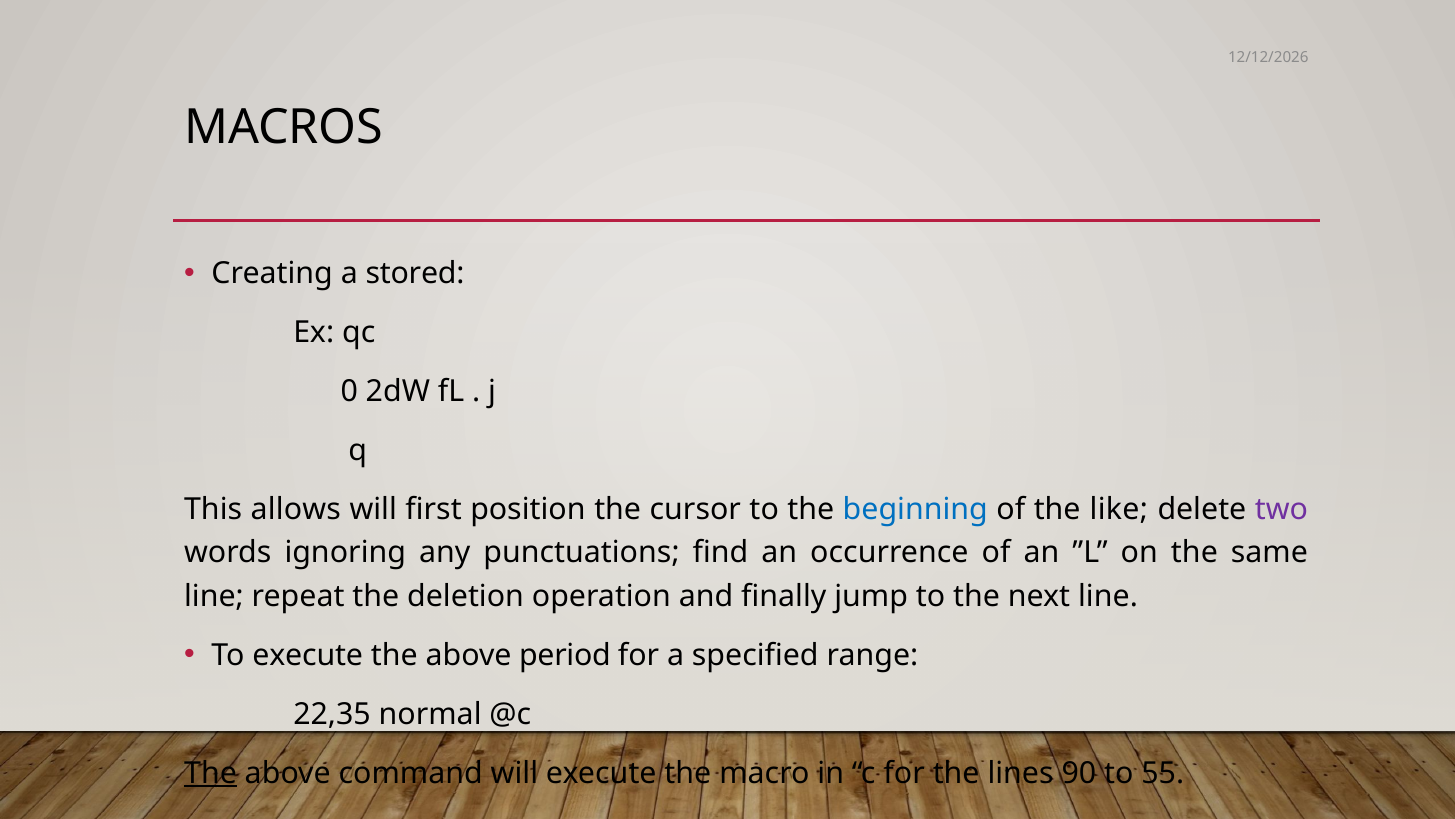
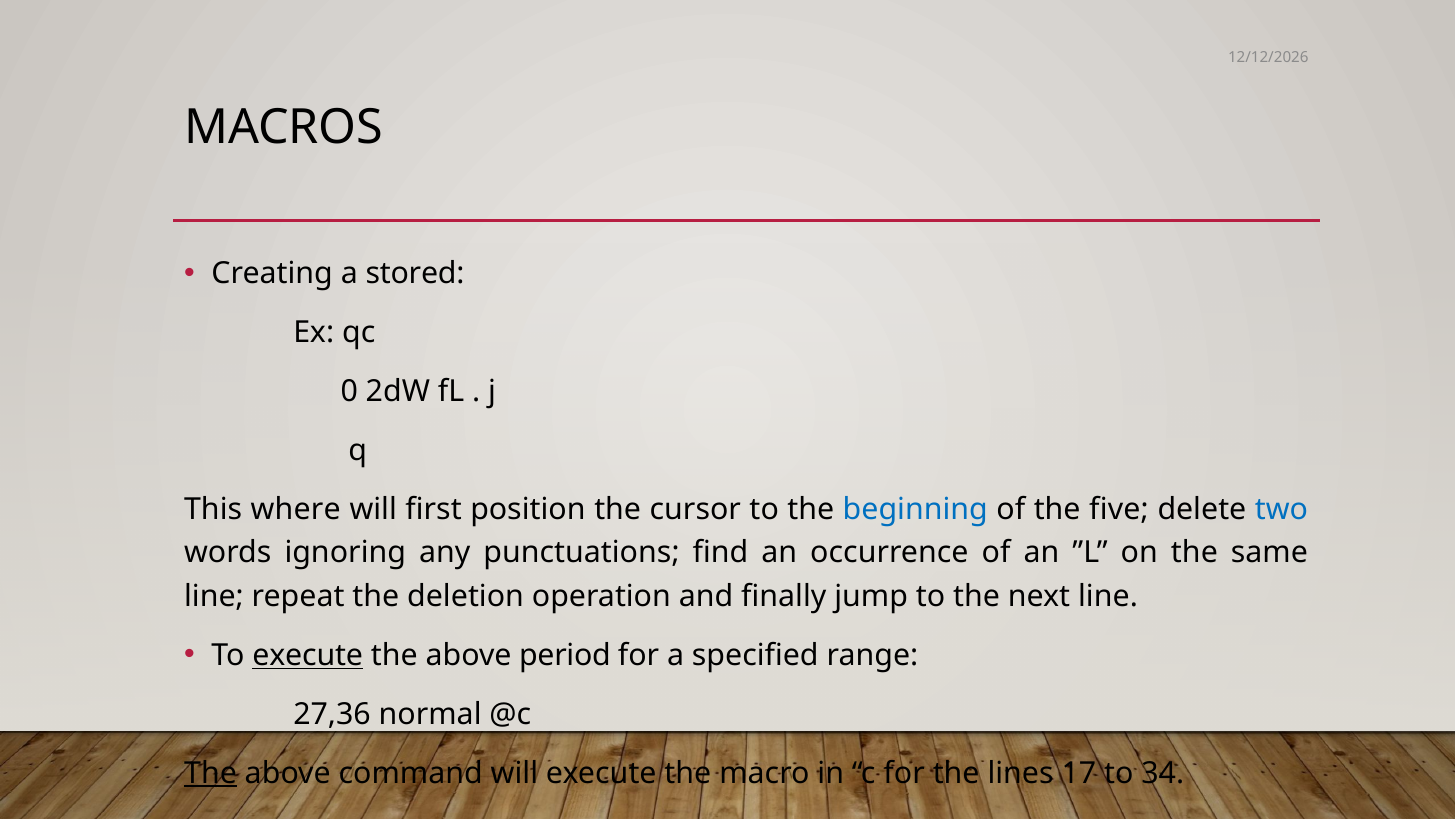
allows: allows -> where
like: like -> five
two colour: purple -> blue
execute at (308, 655) underline: none -> present
22,35: 22,35 -> 27,36
90: 90 -> 17
55: 55 -> 34
